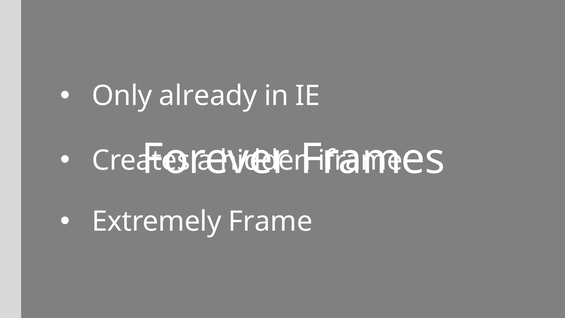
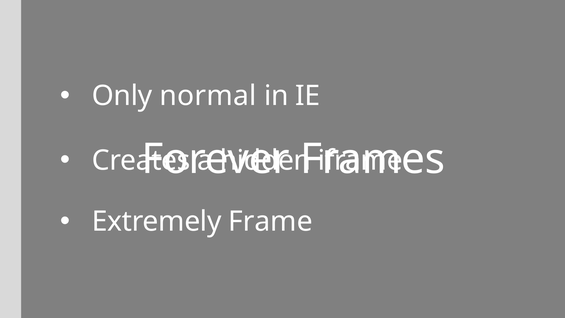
already: already -> normal
